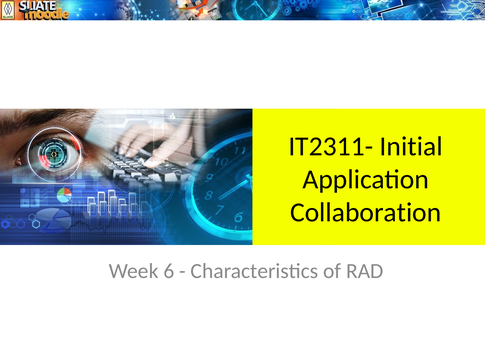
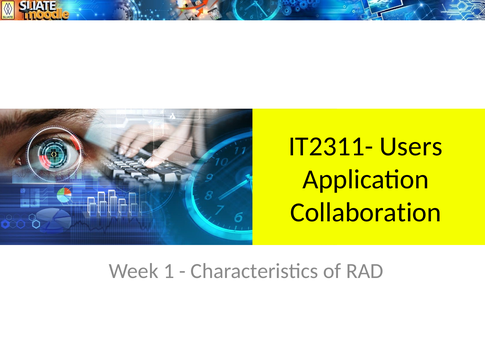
Initial: Initial -> Users
6: 6 -> 1
